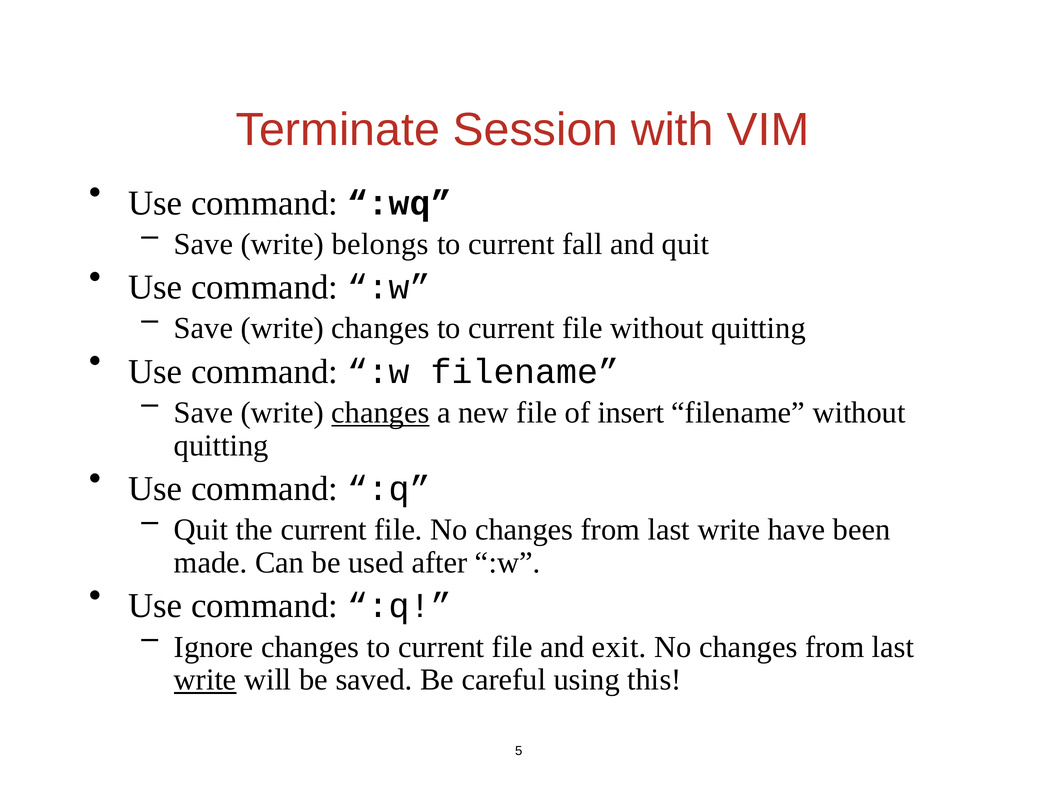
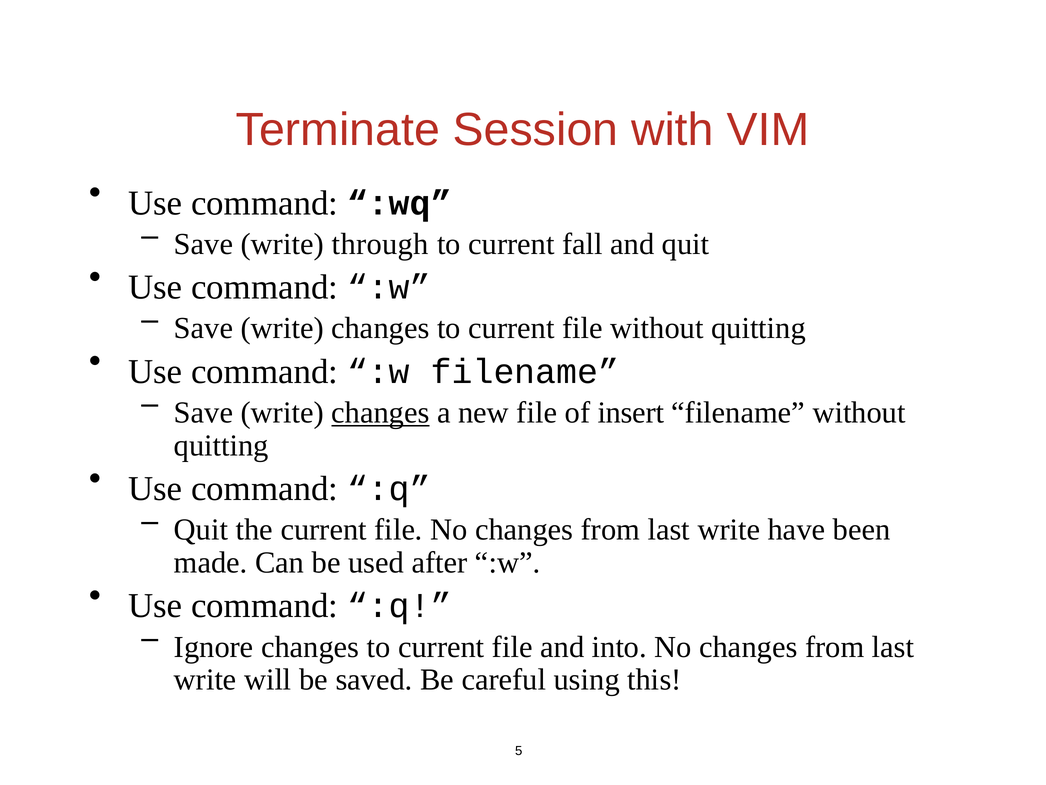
belongs: belongs -> through
exit: exit -> into
write at (205, 679) underline: present -> none
